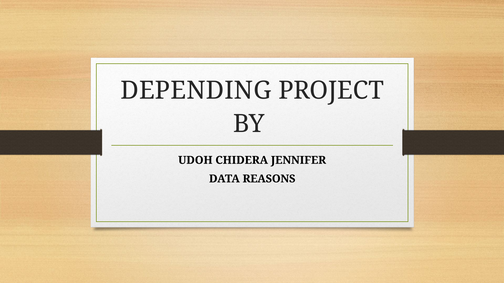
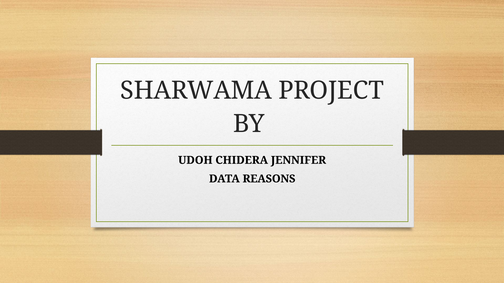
DEPENDING: DEPENDING -> SHARWAMA
